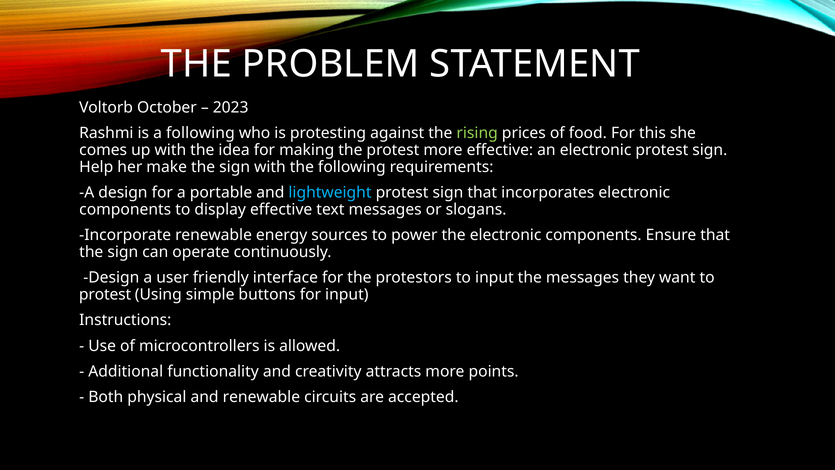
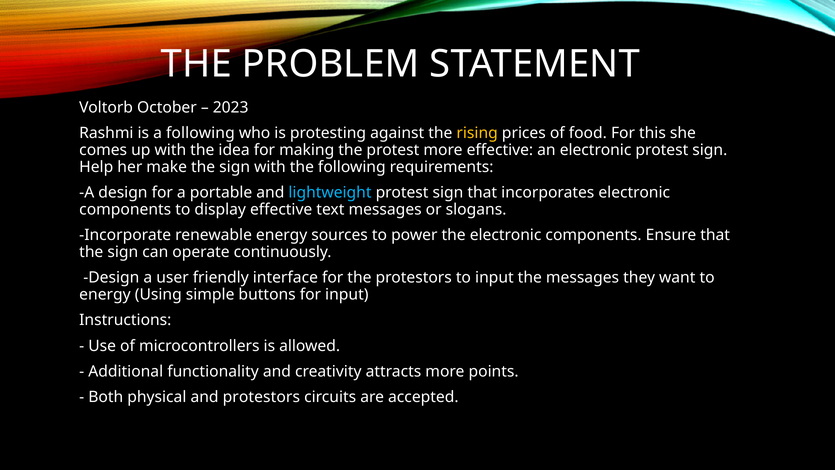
rising colour: light green -> yellow
protest at (105, 294): protest -> energy
and renewable: renewable -> protestors
